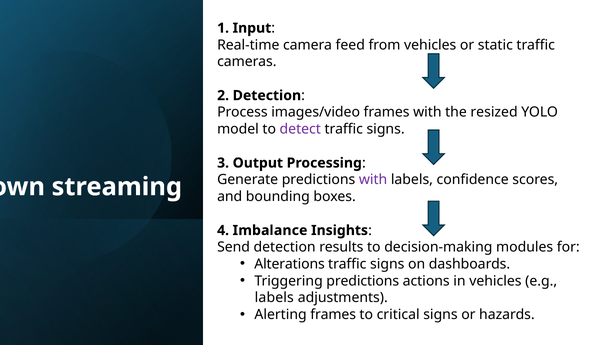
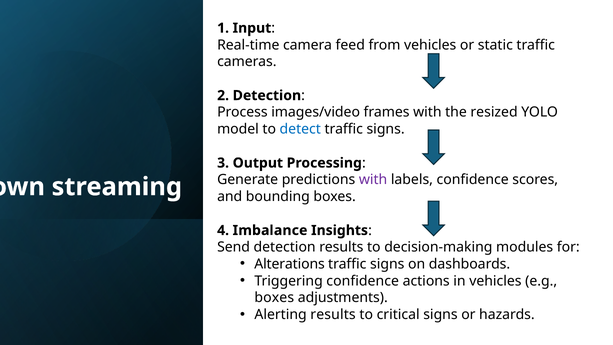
detect colour: purple -> blue
Triggering predictions: predictions -> confidence
labels at (274, 298): labels -> boxes
Alerting frames: frames -> results
